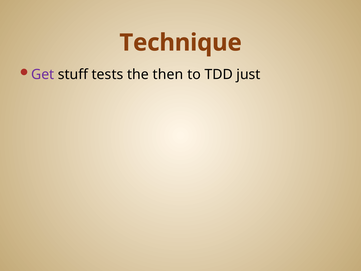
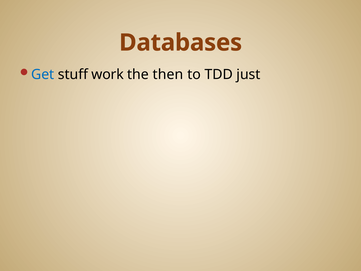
Technique: Technique -> Databases
Get colour: purple -> blue
tests: tests -> work
